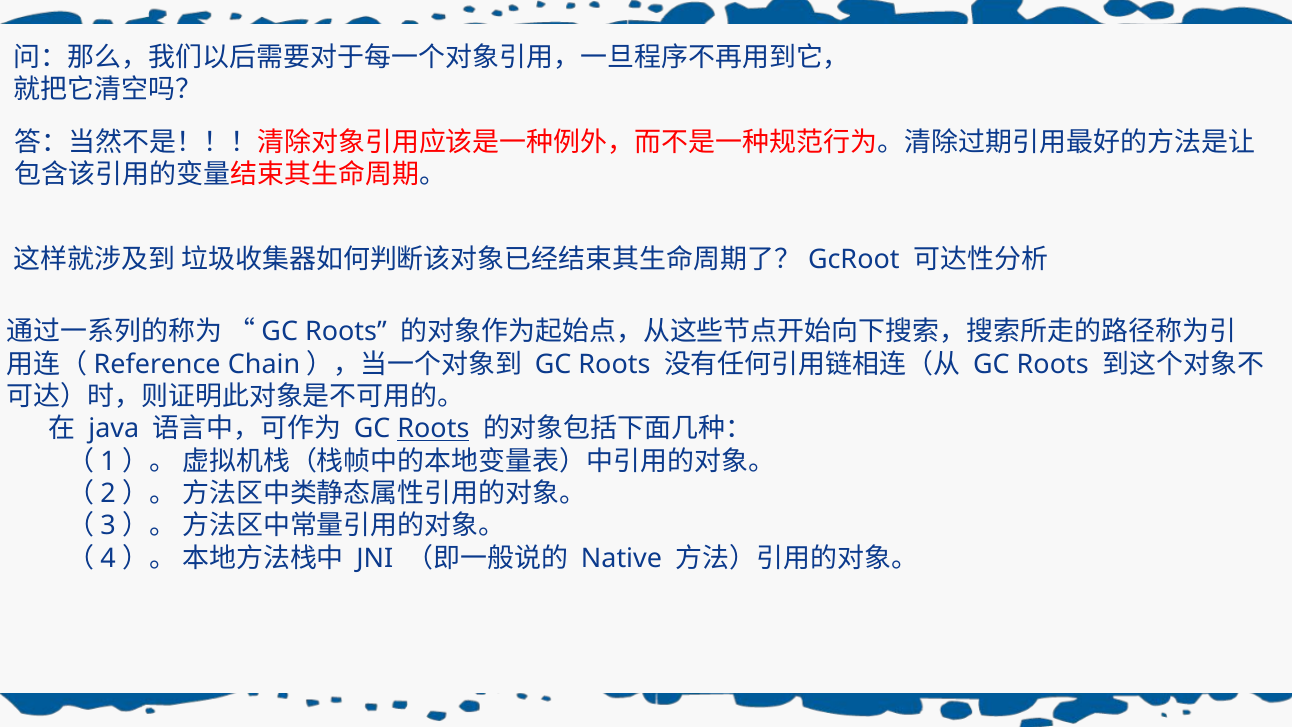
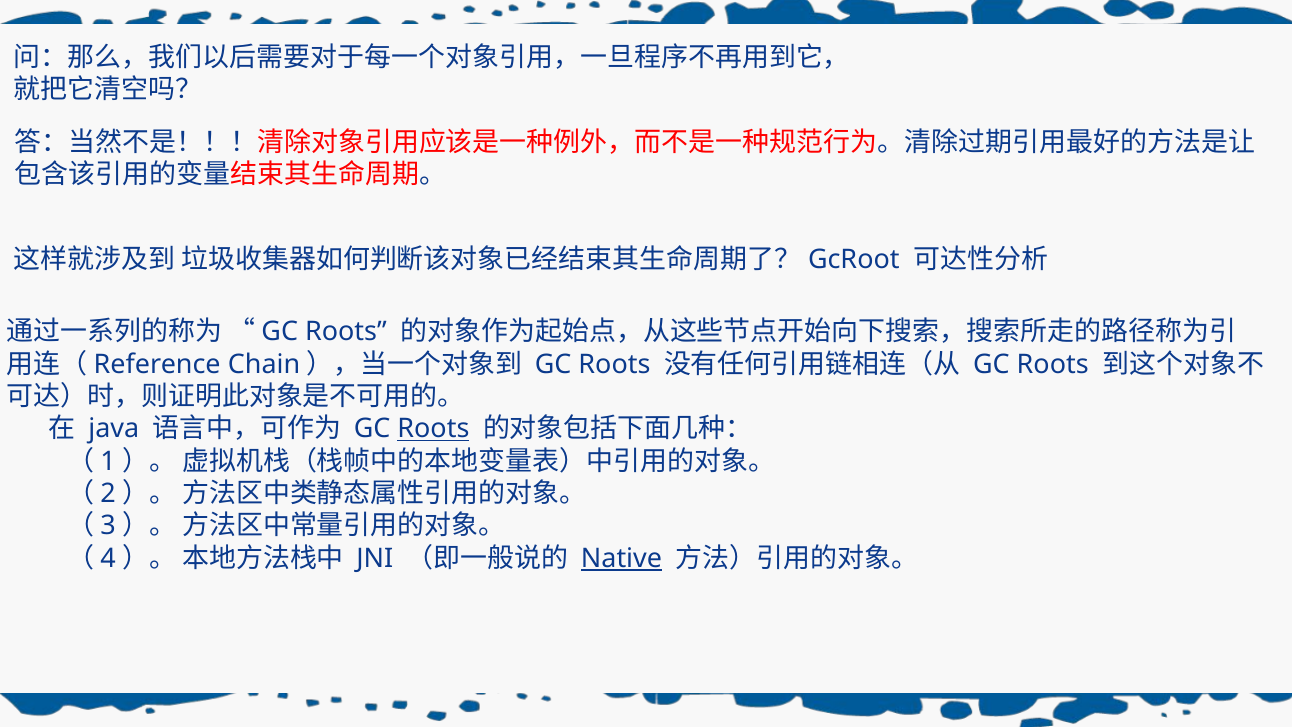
Native underline: none -> present
